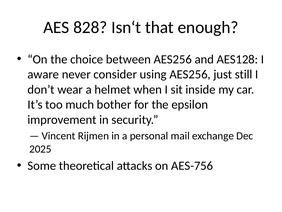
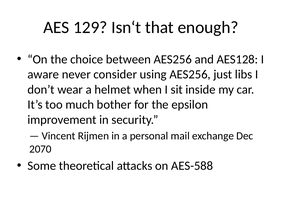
828: 828 -> 129
still: still -> libs
2025: 2025 -> 2070
AES-756: AES-756 -> AES-588
